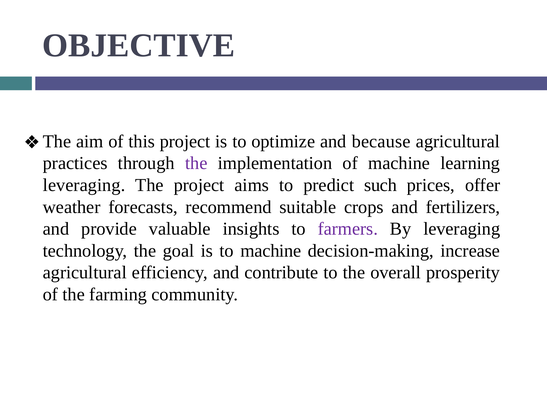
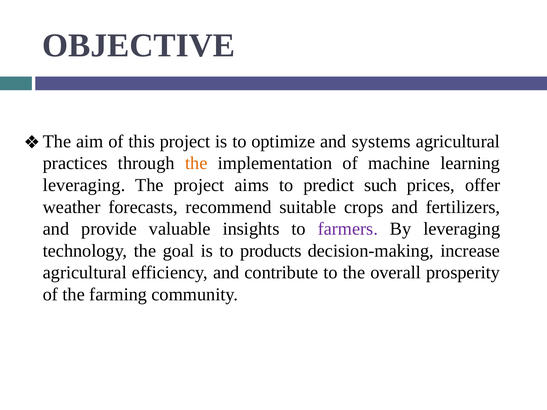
because: because -> systems
the at (196, 163) colour: purple -> orange
to machine: machine -> products
